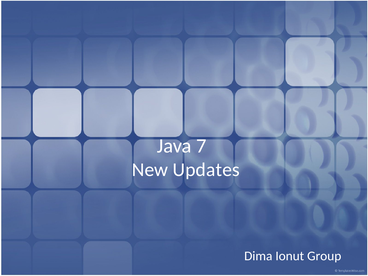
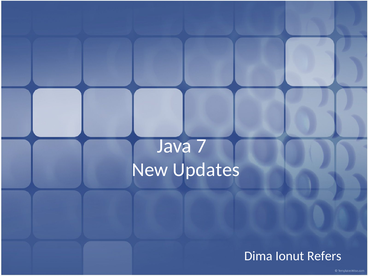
Group: Group -> Refers
